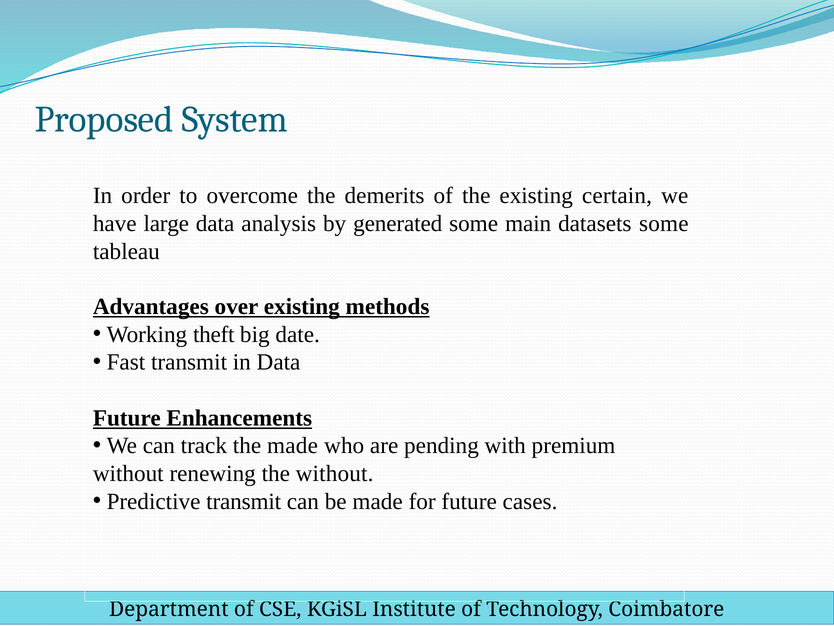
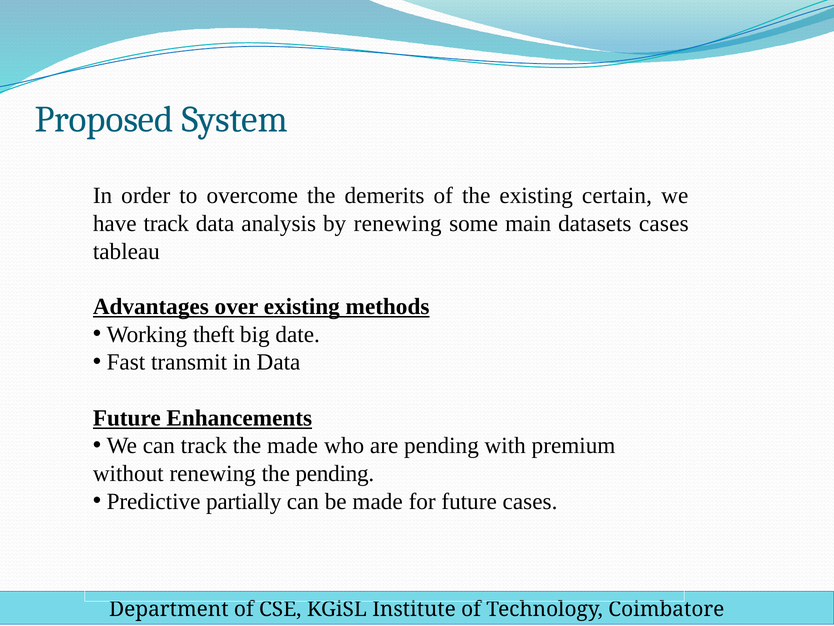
have large: large -> track
by generated: generated -> renewing
datasets some: some -> cases
the without: without -> pending
Predictive transmit: transmit -> partially
